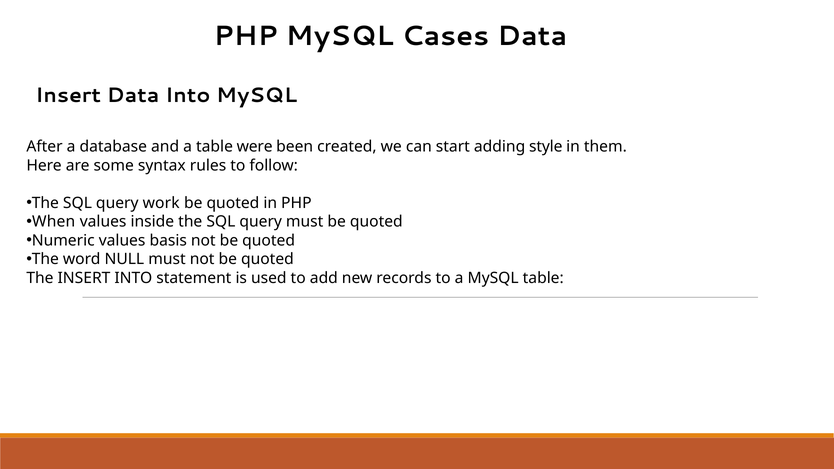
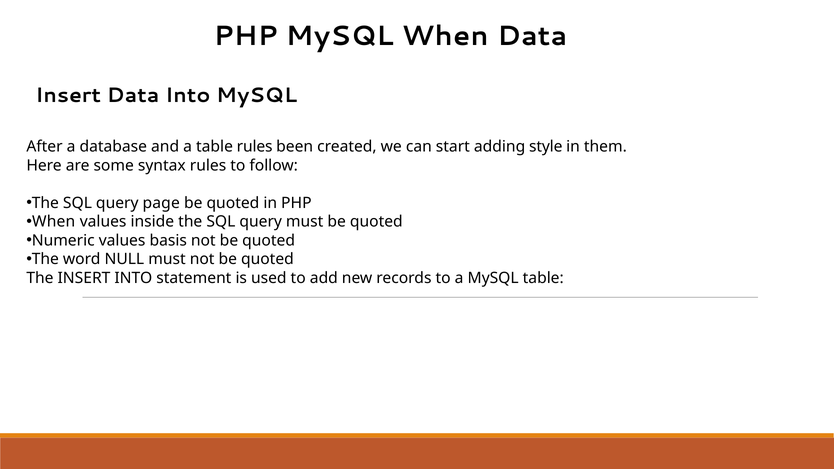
MySQL Cases: Cases -> When
table were: were -> rules
work: work -> page
